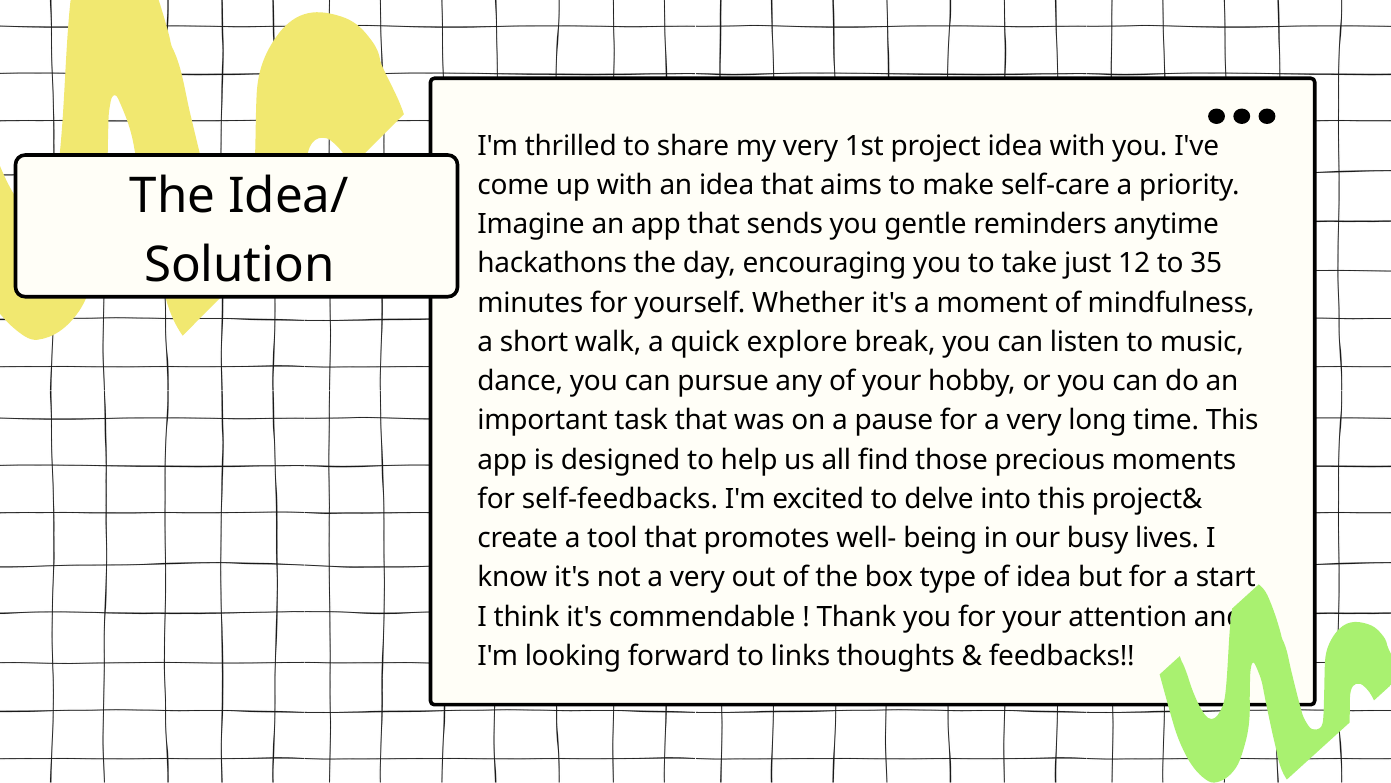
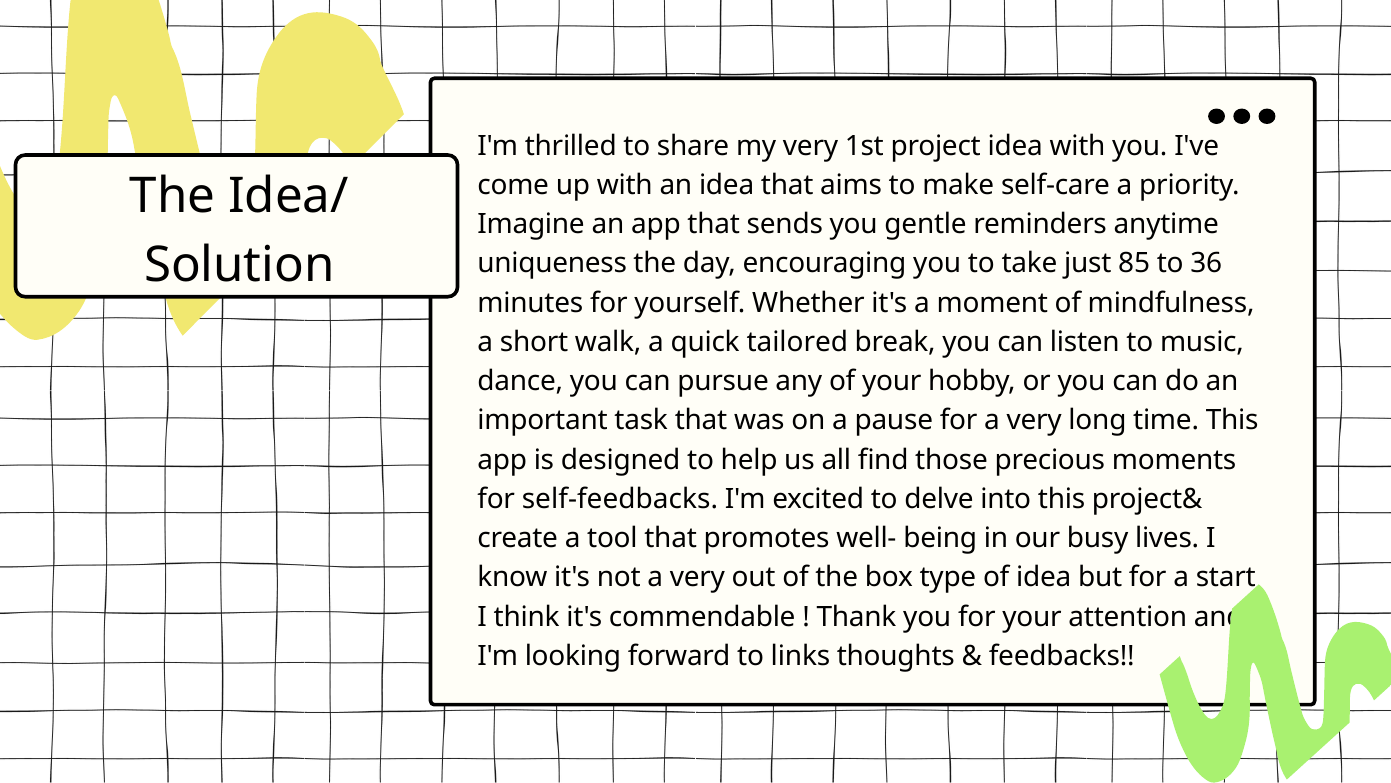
hackathons: hackathons -> uniqueness
12: 12 -> 85
35: 35 -> 36
explore: explore -> tailored
